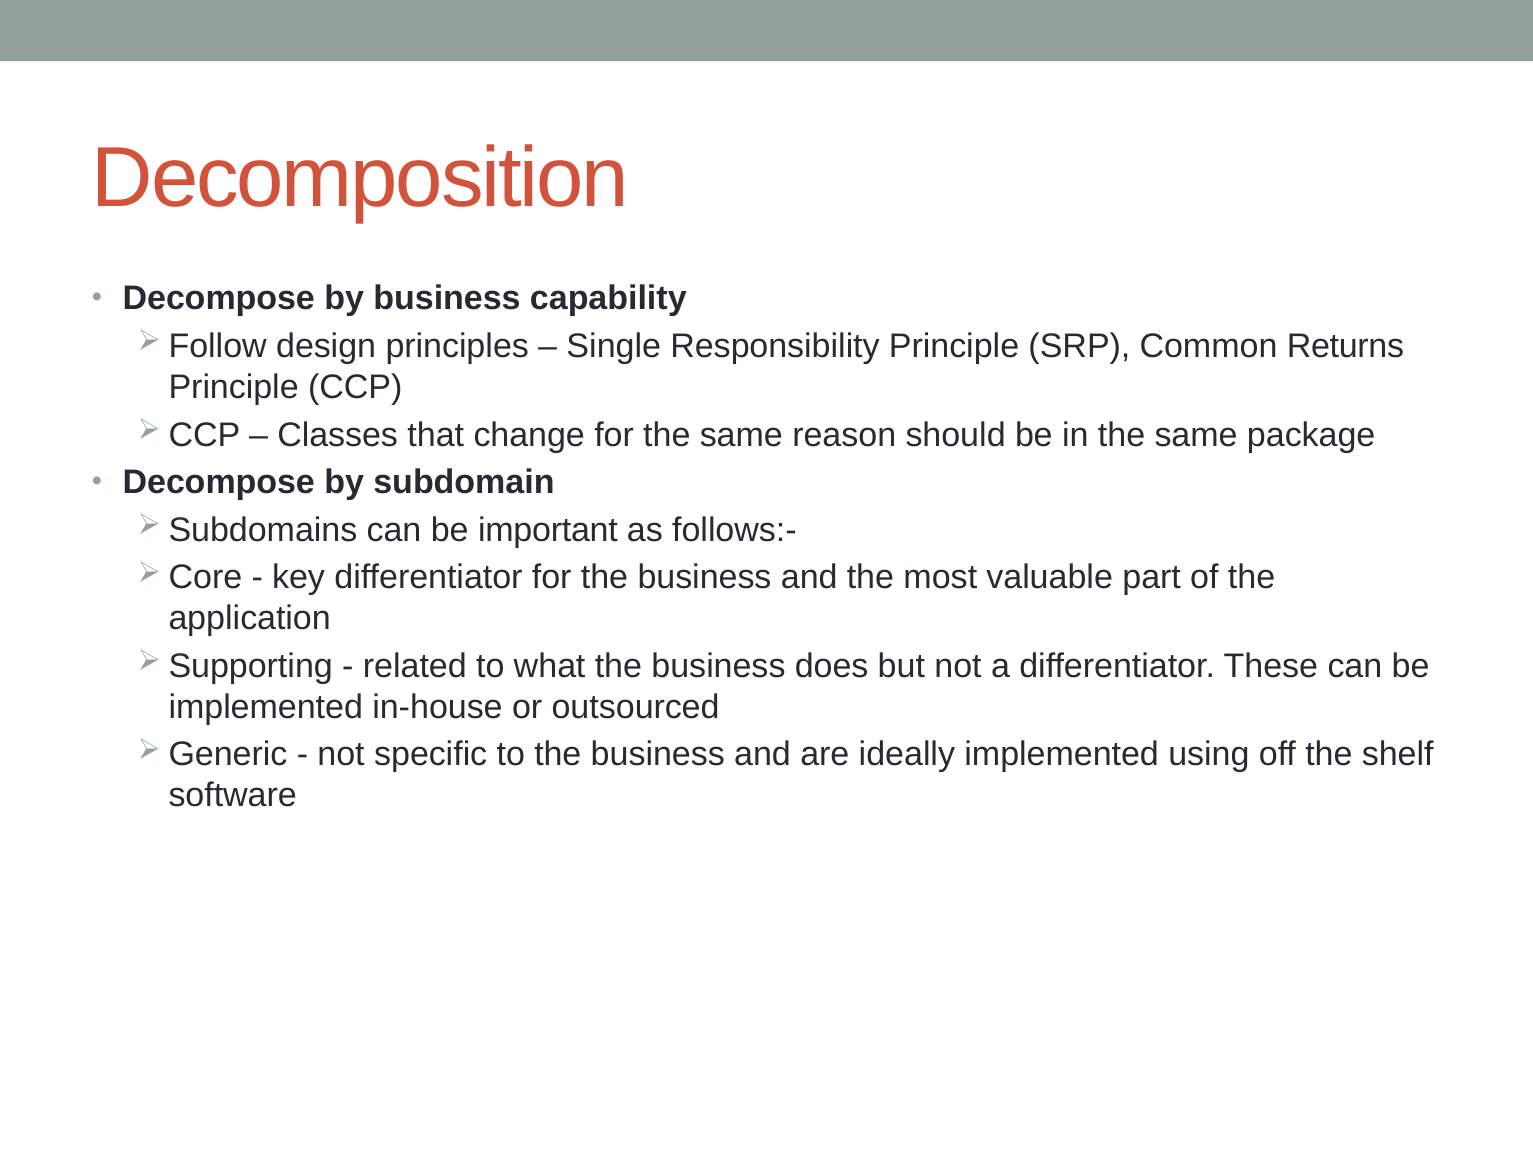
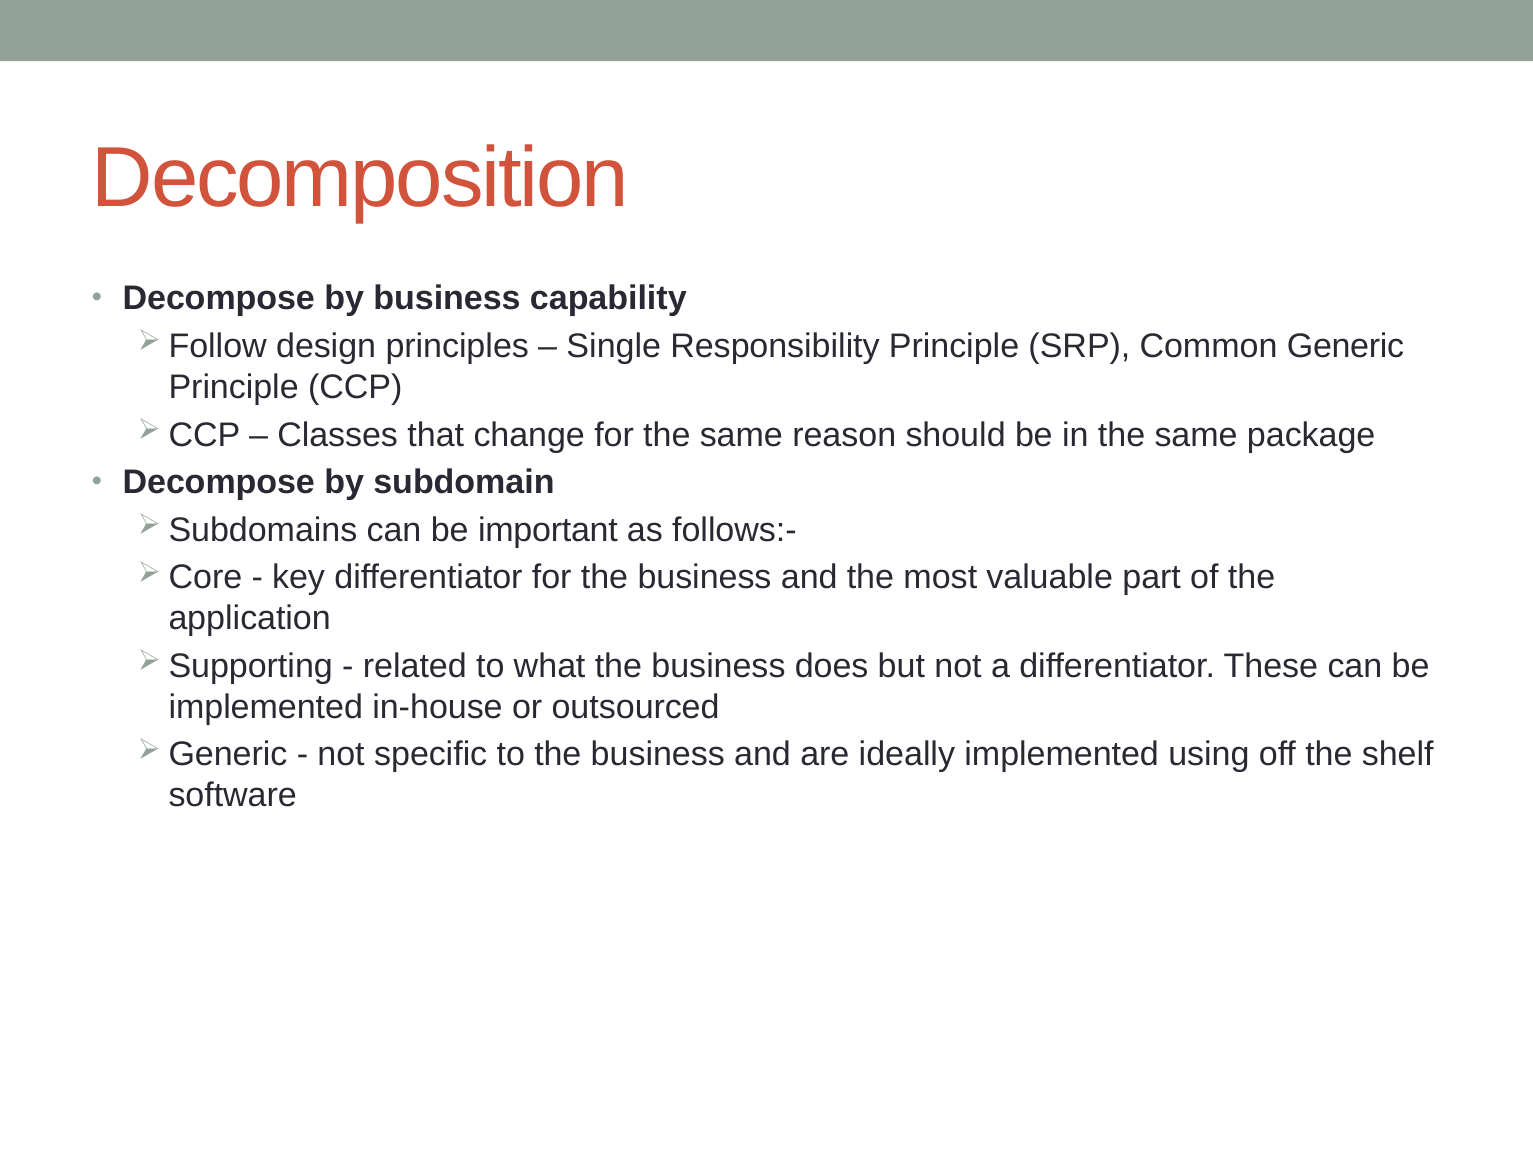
Common Returns: Returns -> Generic
